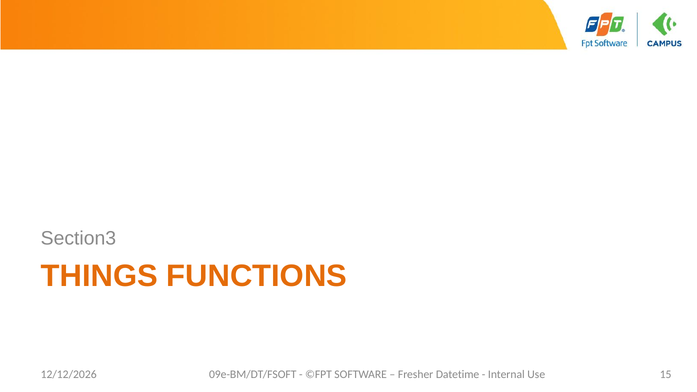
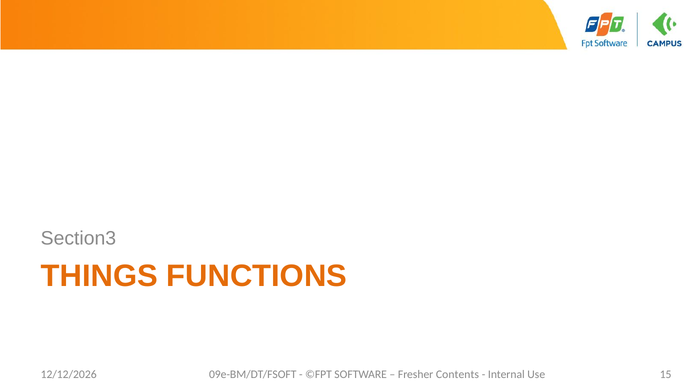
Datetime: Datetime -> Contents
